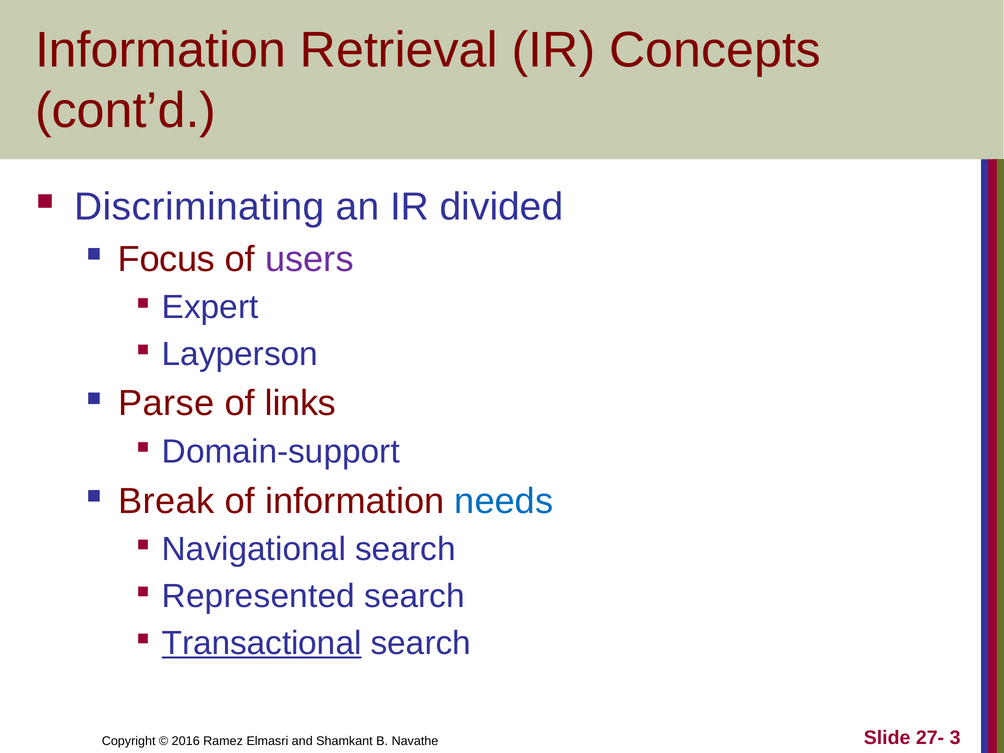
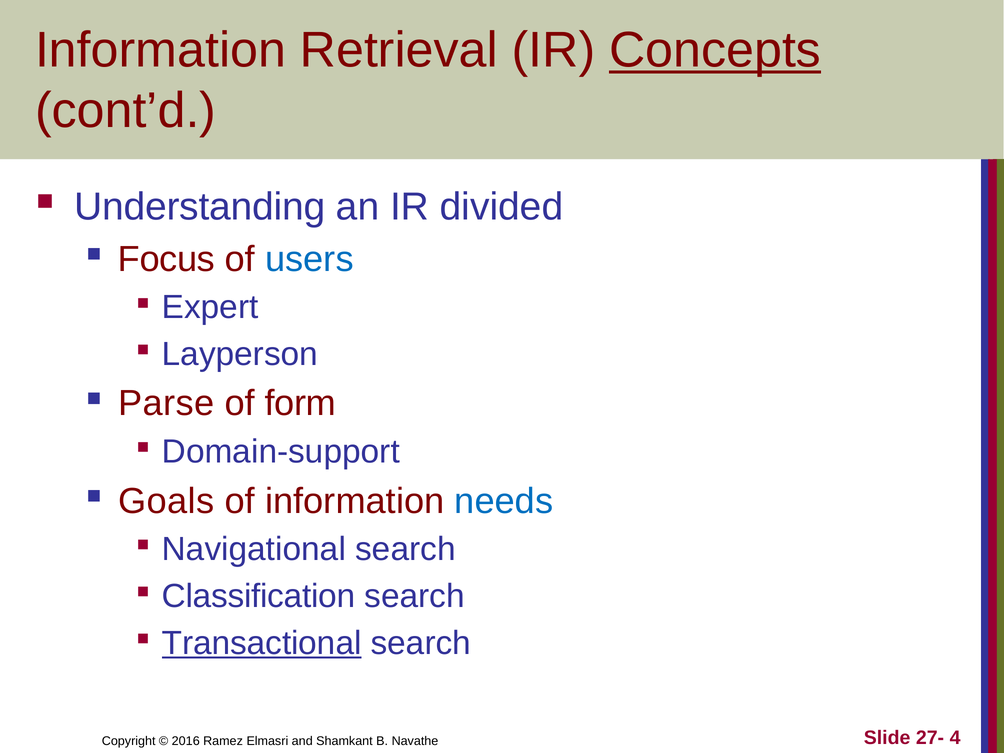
Concepts underline: none -> present
Discriminating: Discriminating -> Understanding
users colour: purple -> blue
links: links -> form
Break: Break -> Goals
Represented: Represented -> Classification
3: 3 -> 4
